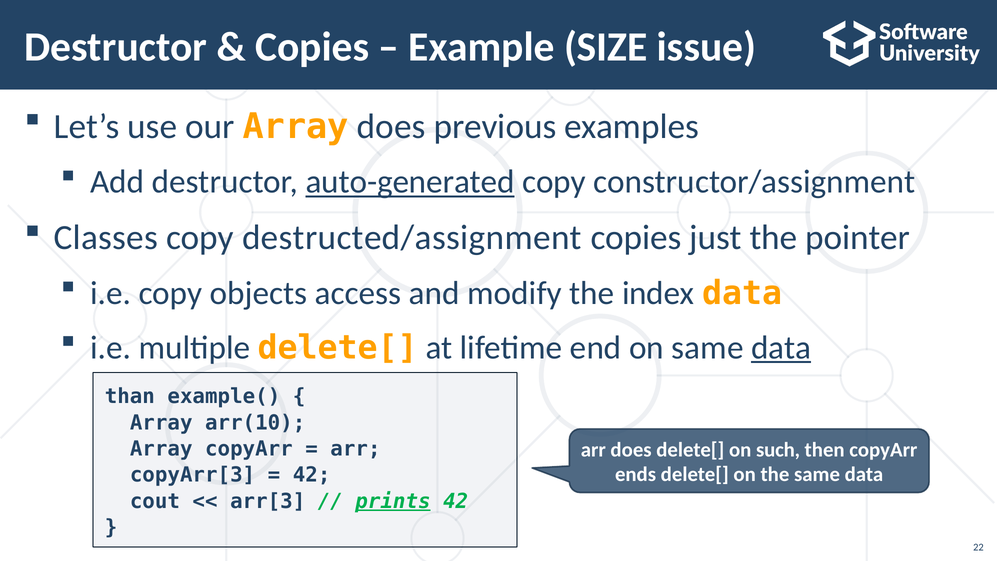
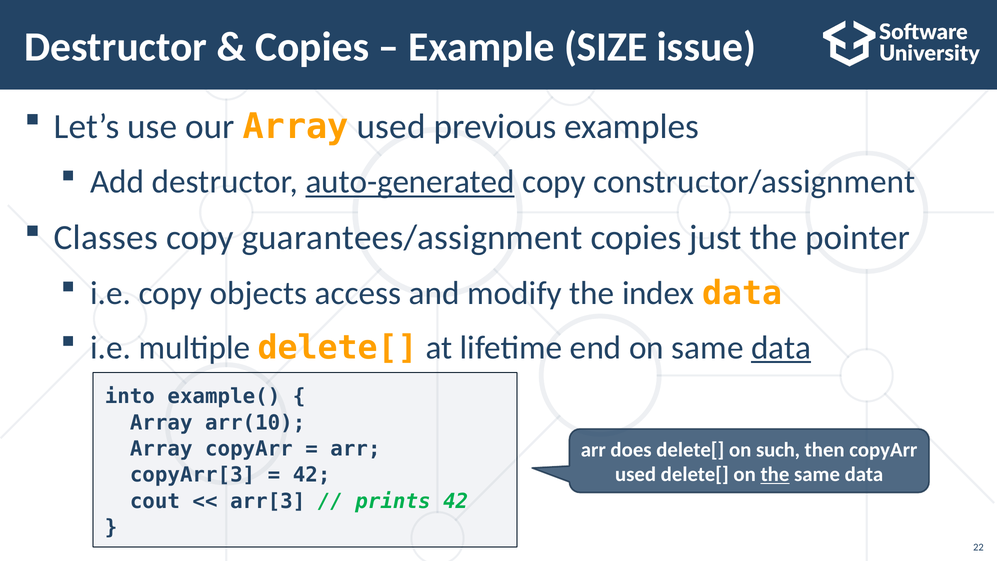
Array does: does -> used
destructed/assignment: destructed/assignment -> guarantees/assignment
than: than -> into
ends at (636, 474): ends -> used
the at (775, 474) underline: none -> present
prints underline: present -> none
